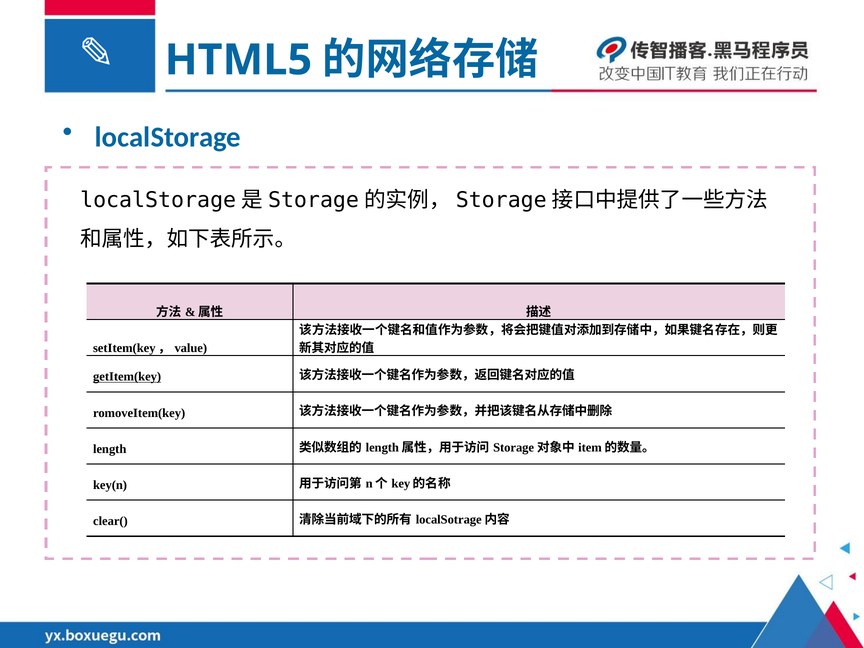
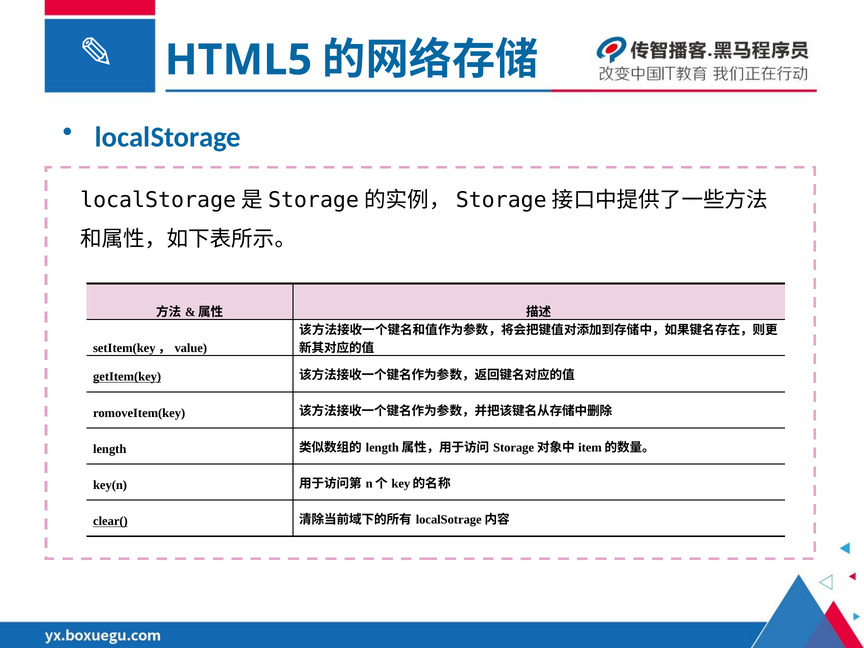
clear( underline: none -> present
